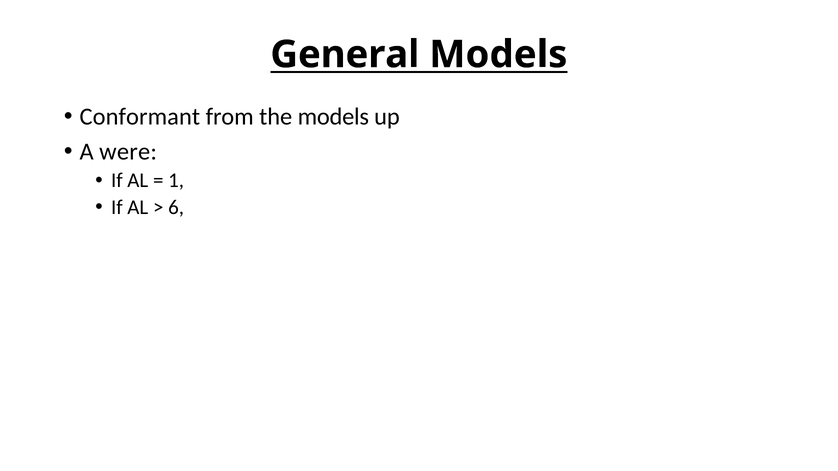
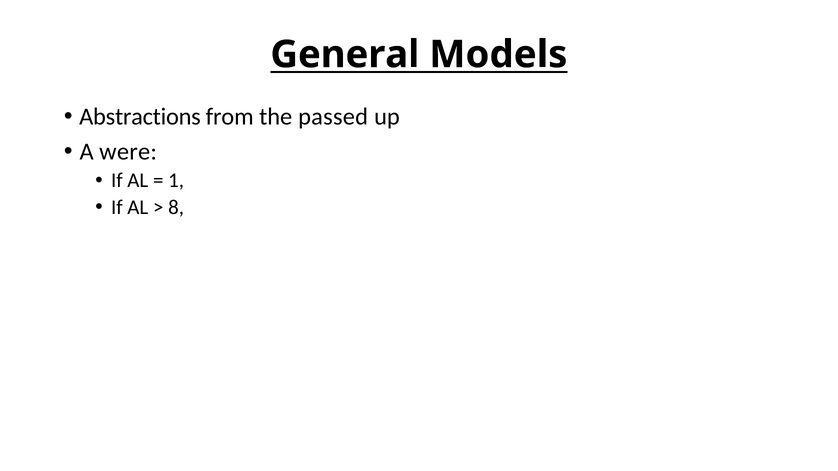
Conformant: Conformant -> Abstractions
the models: models -> passed
6: 6 -> 8
